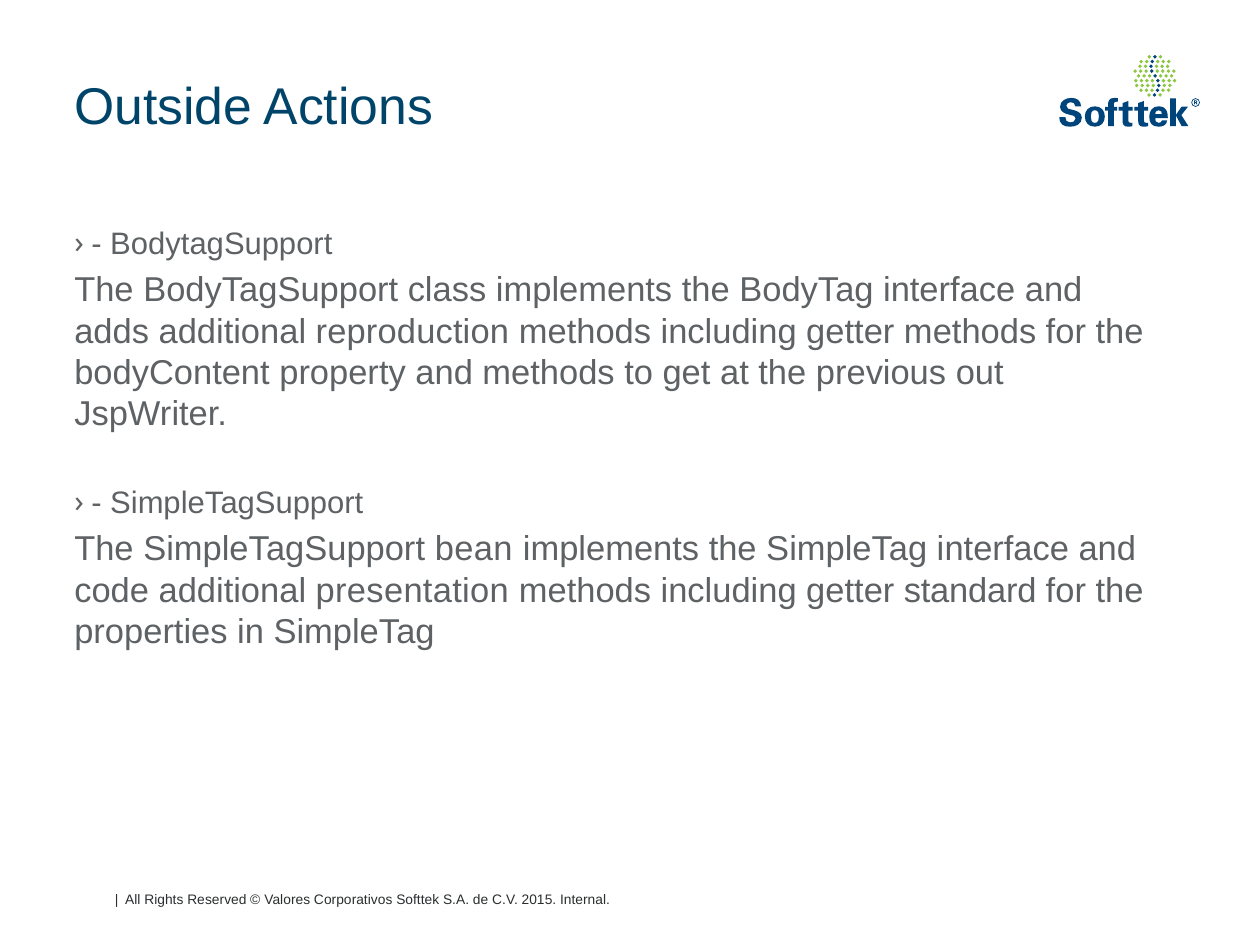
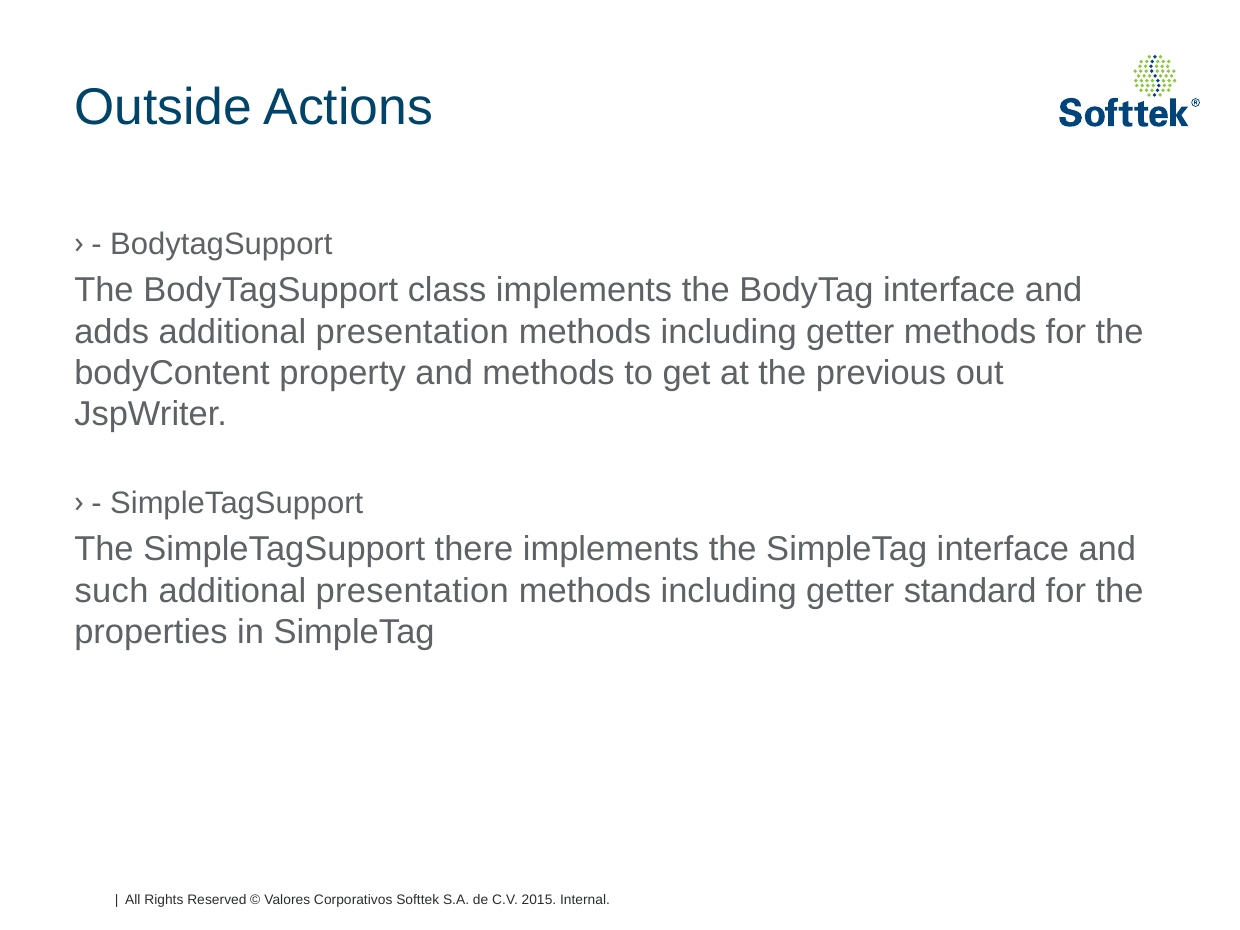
adds additional reproduction: reproduction -> presentation
bean: bean -> there
code: code -> such
